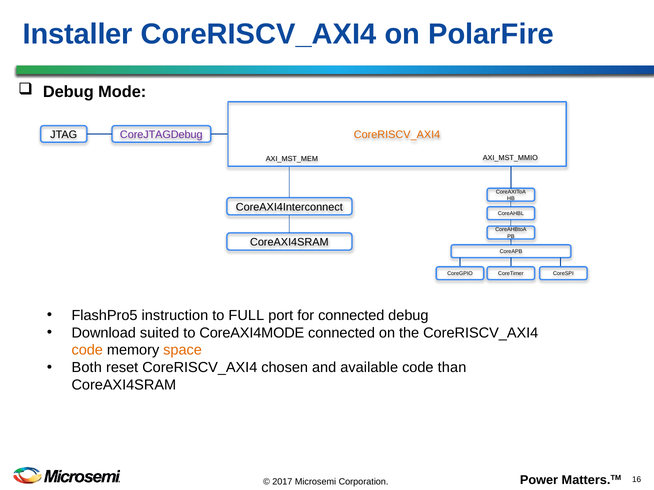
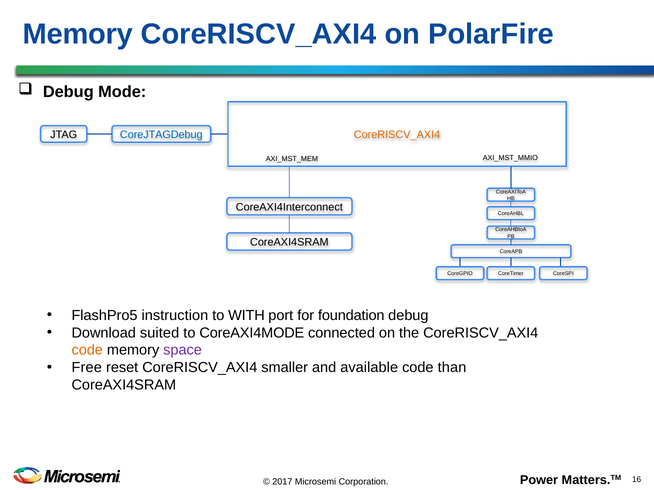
Installer at (78, 34): Installer -> Memory
CoreJTAGDebug colour: purple -> blue
FULL: FULL -> WITH
for connected: connected -> foundation
space colour: orange -> purple
Both: Both -> Free
chosen: chosen -> smaller
